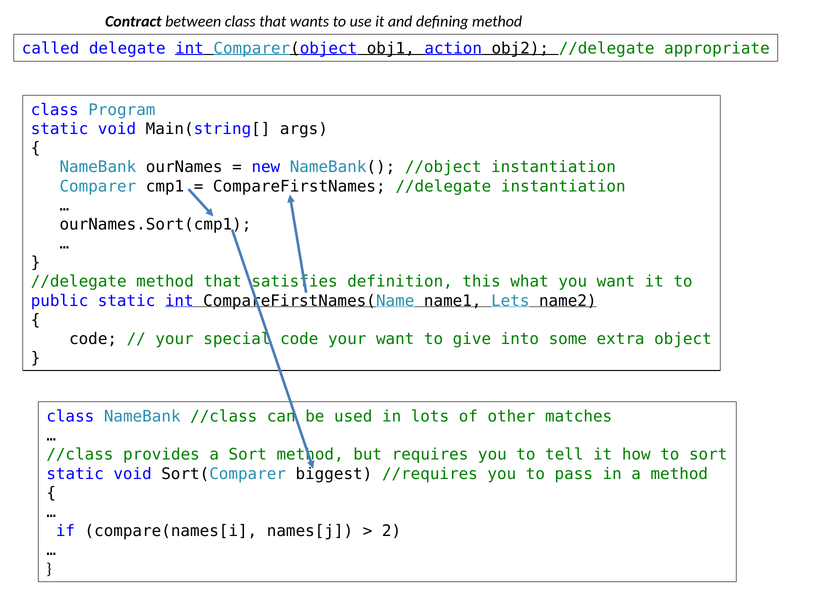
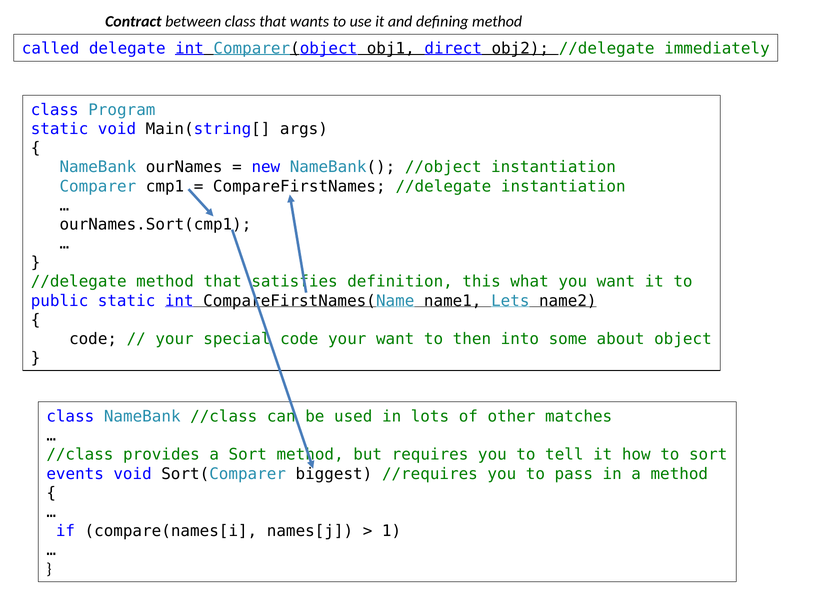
action: action -> direct
appropriate: appropriate -> immediately
give: give -> then
extra: extra -> about
static at (75, 474): static -> events
2: 2 -> 1
